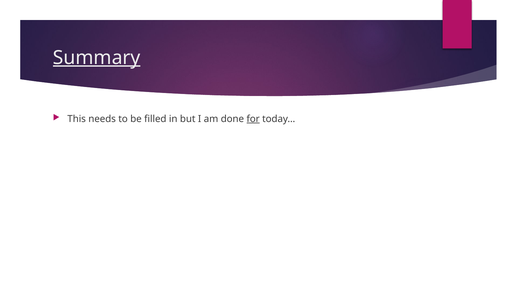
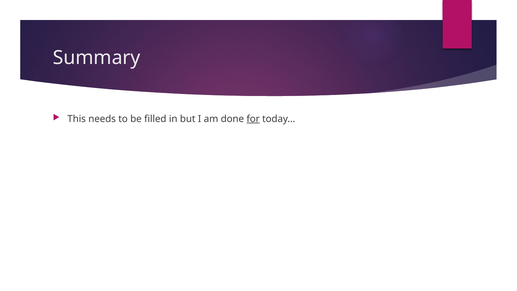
Summary underline: present -> none
